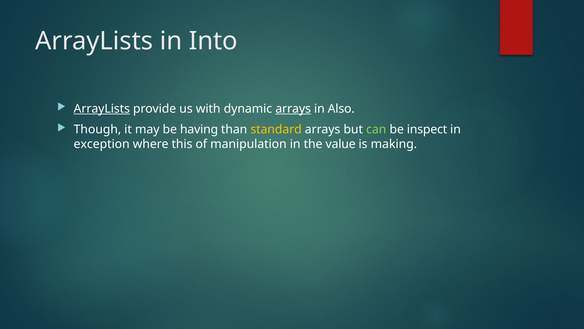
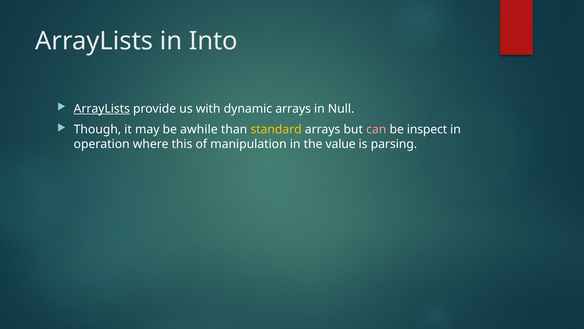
arrays at (293, 109) underline: present -> none
Also: Also -> Null
having: having -> awhile
can colour: light green -> pink
exception: exception -> operation
making: making -> parsing
